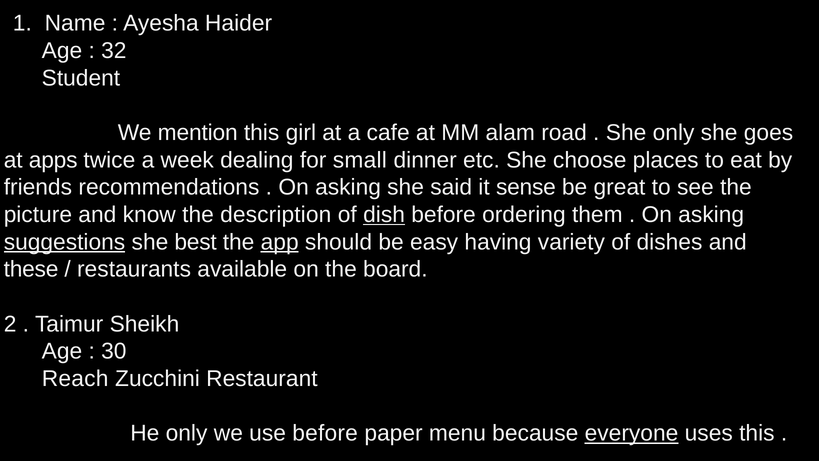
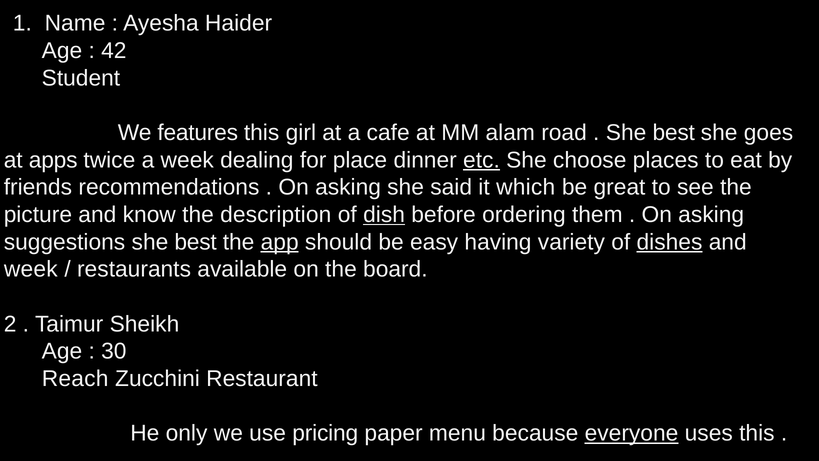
32: 32 -> 42
mention: mention -> features
only at (674, 133): only -> best
small: small -> place
etc underline: none -> present
sense: sense -> which
suggestions underline: present -> none
dishes underline: none -> present
these at (31, 269): these -> week
use before: before -> pricing
